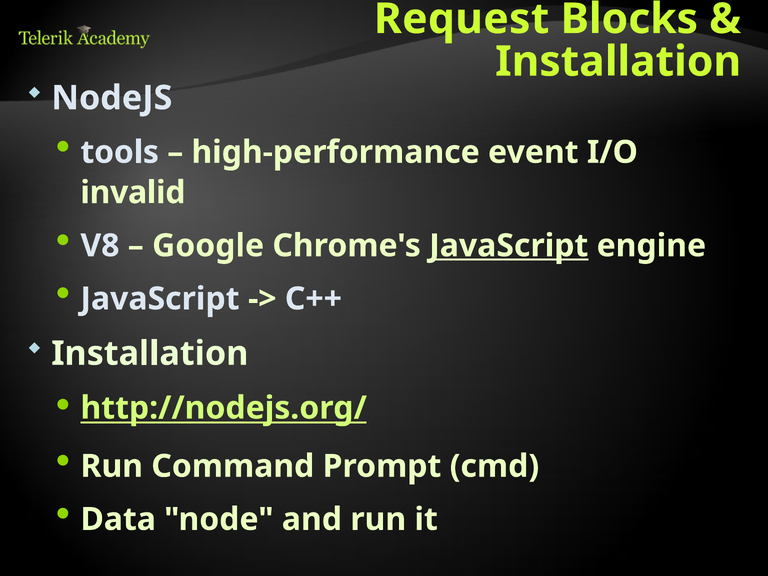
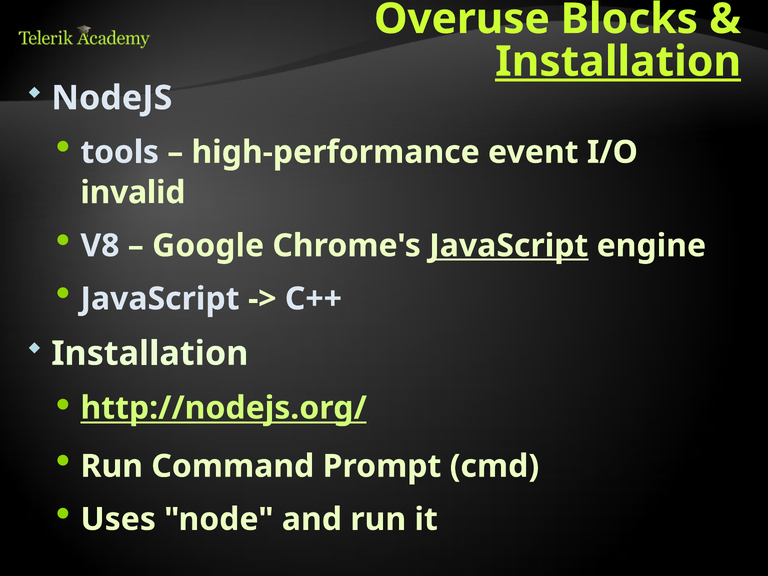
Request: Request -> Overuse
Installation at (618, 62) underline: none -> present
Data: Data -> Uses
